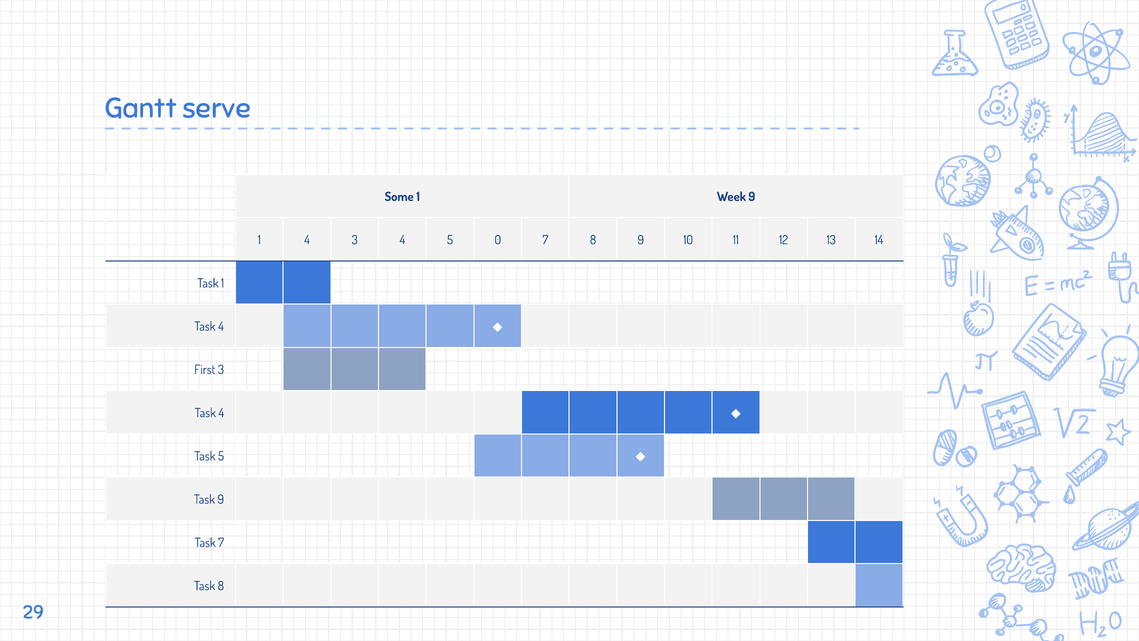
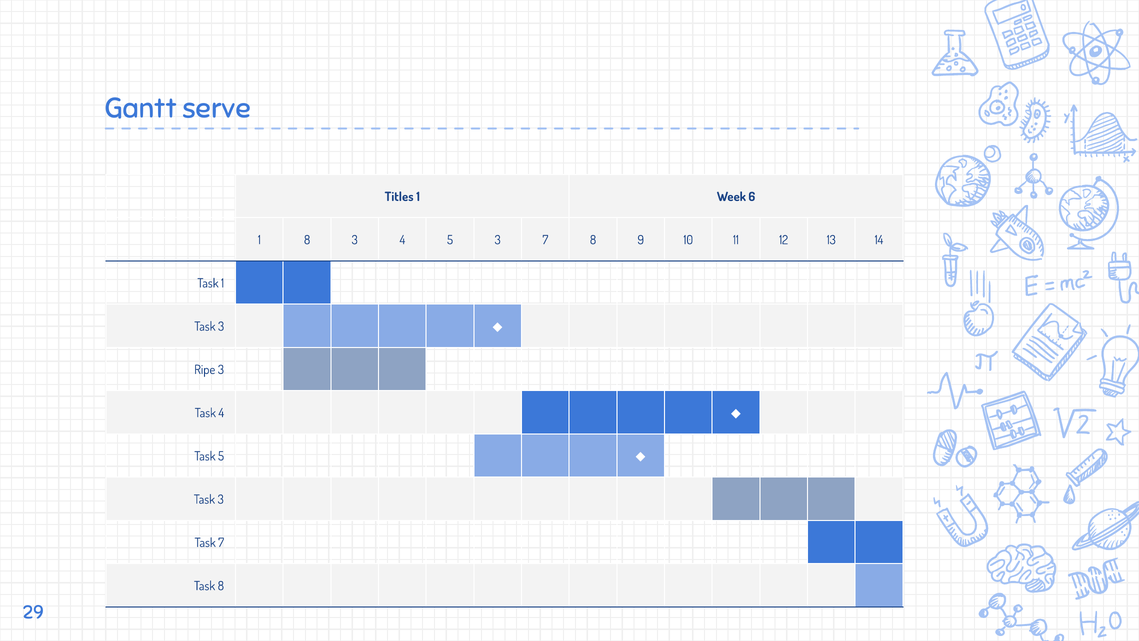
Some: Some -> Titles
Week 9: 9 -> 6
1 4: 4 -> 8
5 0: 0 -> 3
4 at (221, 326): 4 -> 3
First: First -> Ripe
9 at (221, 499): 9 -> 3
